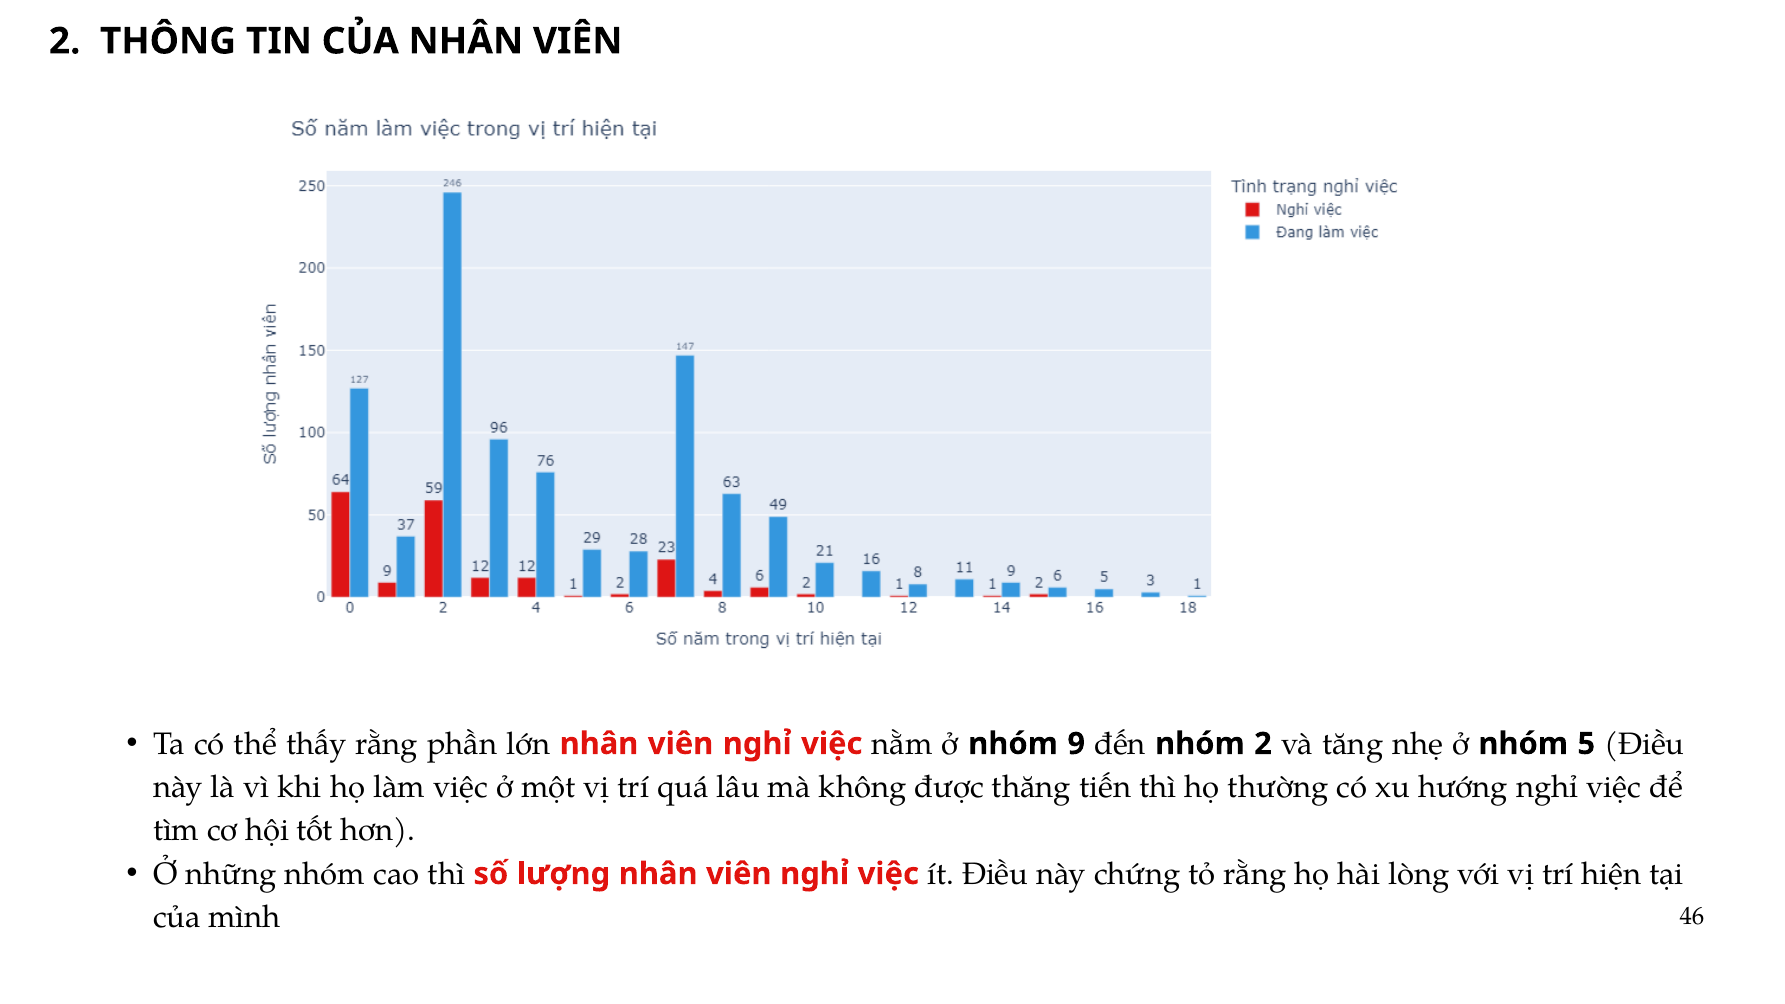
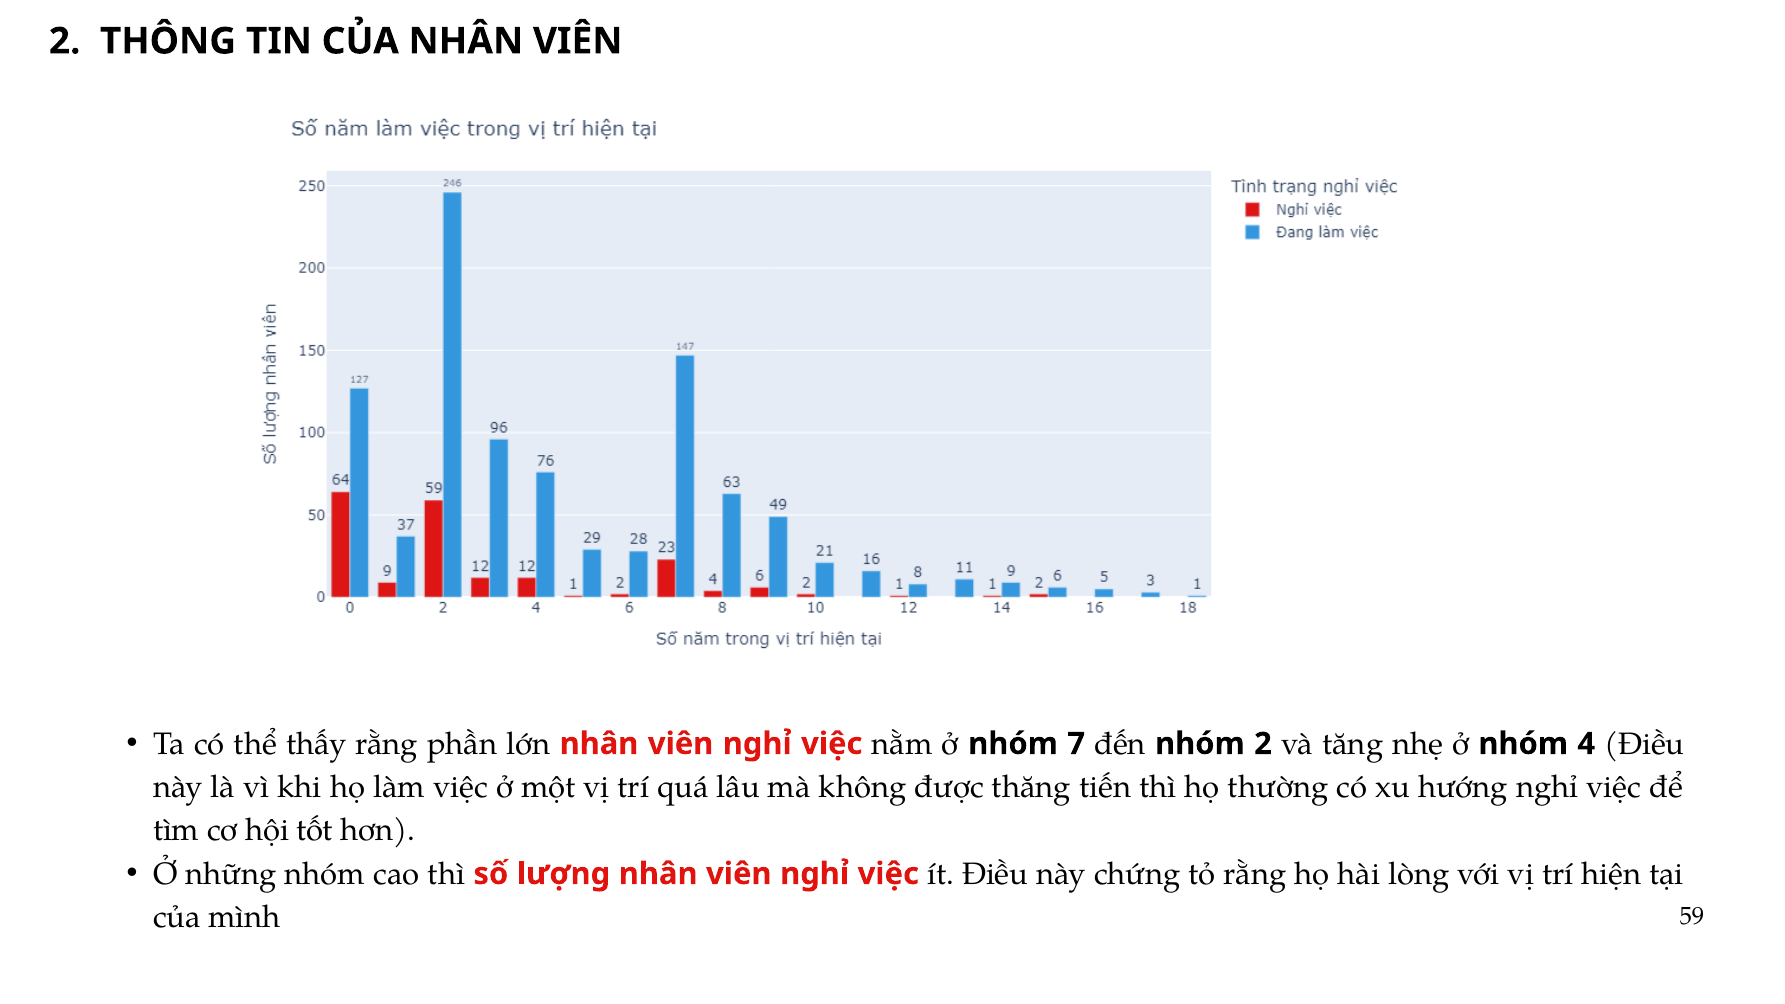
9: 9 -> 7
5: 5 -> 4
46: 46 -> 59
